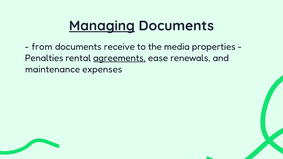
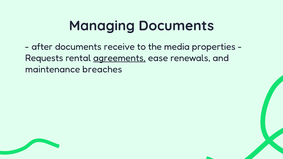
Managing underline: present -> none
from: from -> after
Penalties: Penalties -> Requests
expenses: expenses -> breaches
